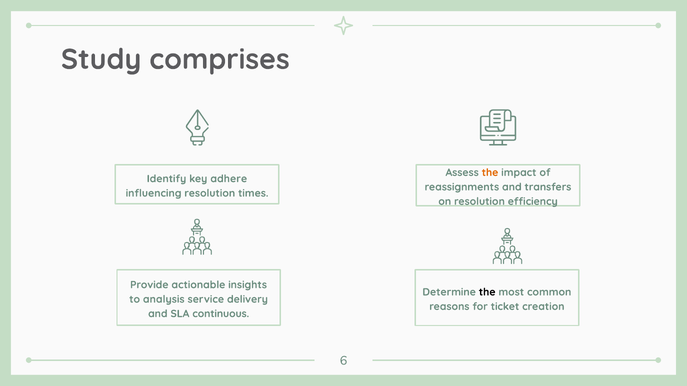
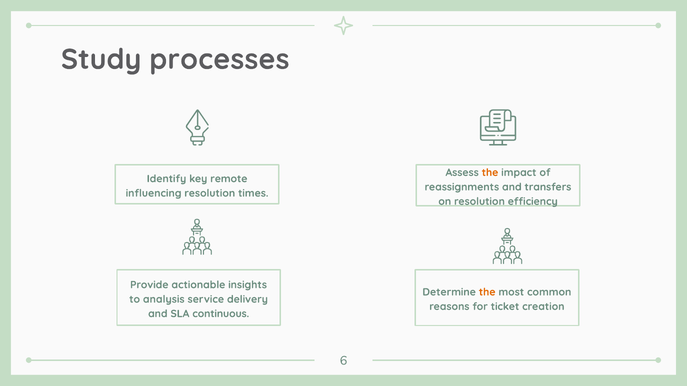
comprises: comprises -> processes
adhere: adhere -> remote
the at (487, 292) colour: black -> orange
